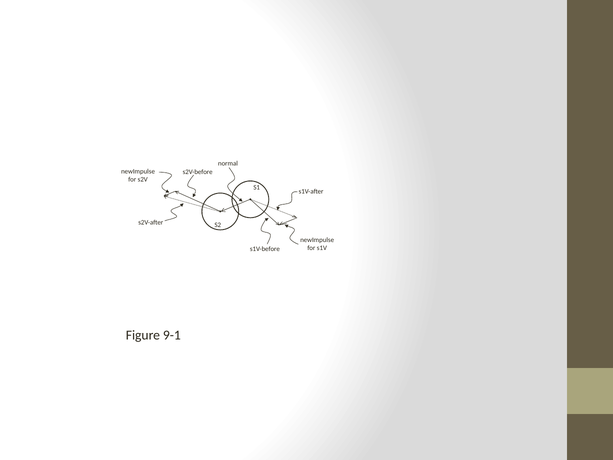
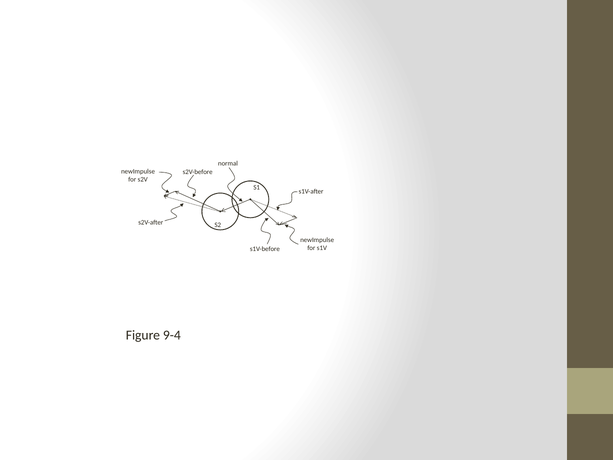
9-1: 9-1 -> 9-4
